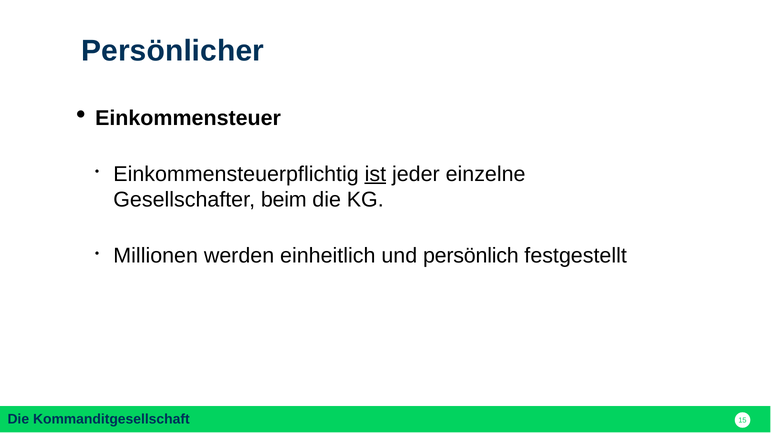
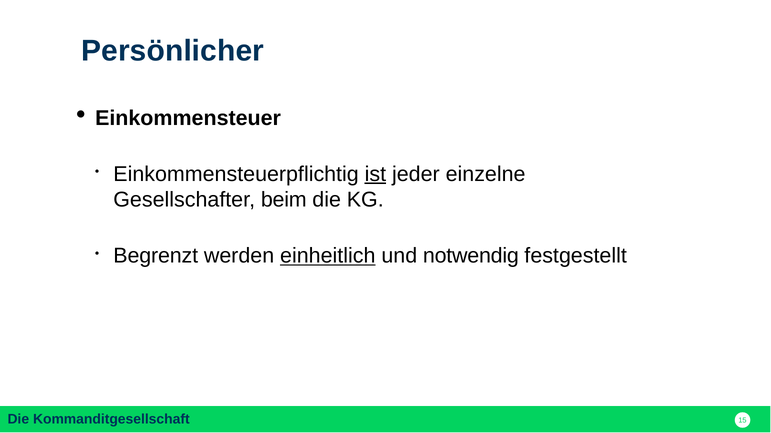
Millionen: Millionen -> Begrenzt
einheitlich underline: none -> present
persönlich: persönlich -> notwendig
